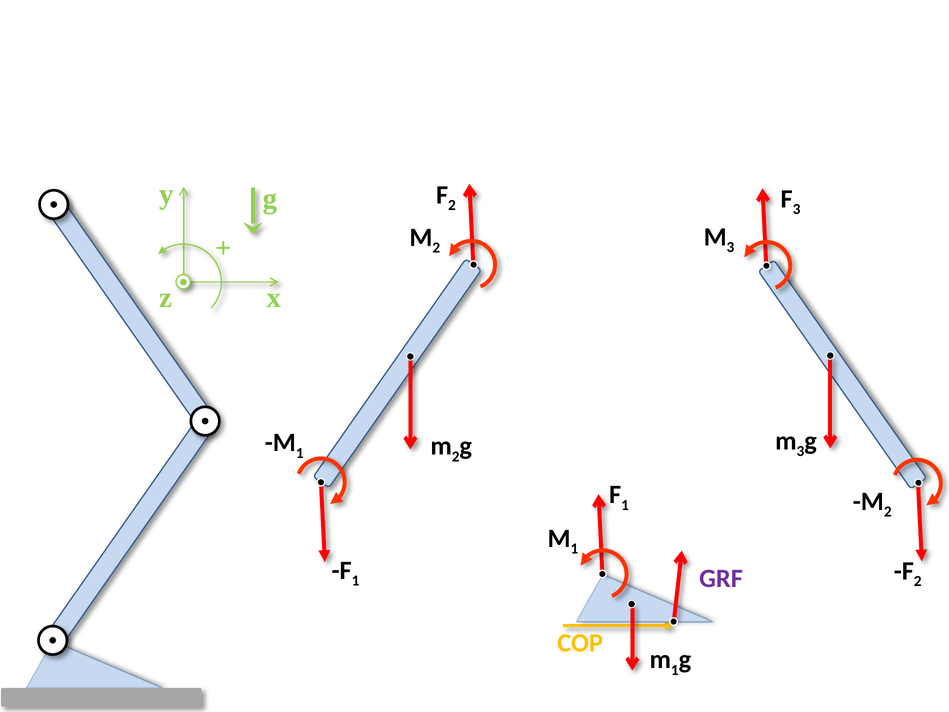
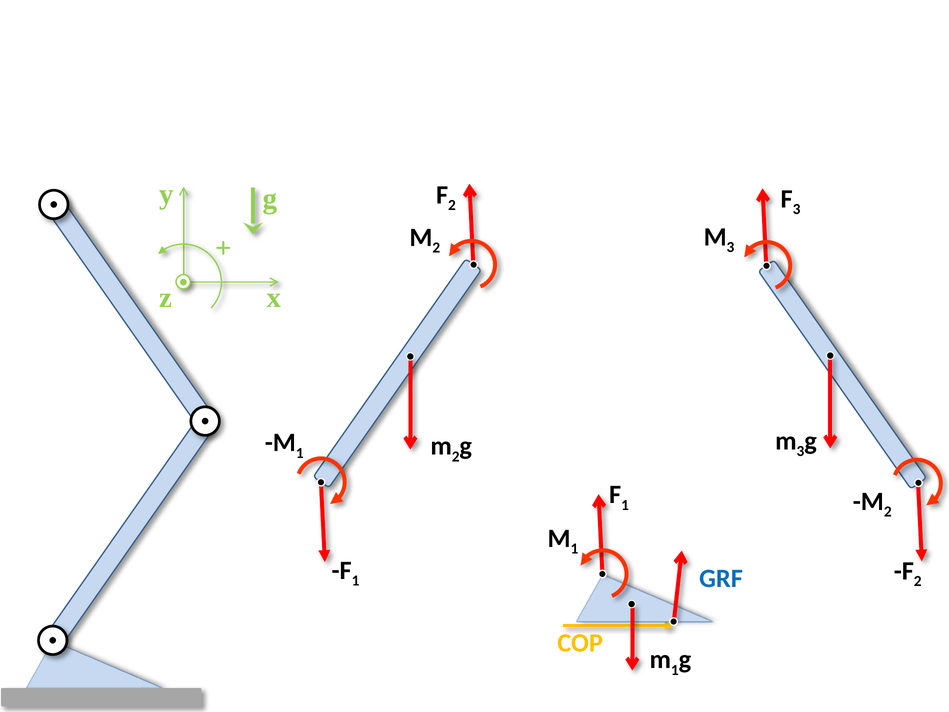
GRF colour: purple -> blue
